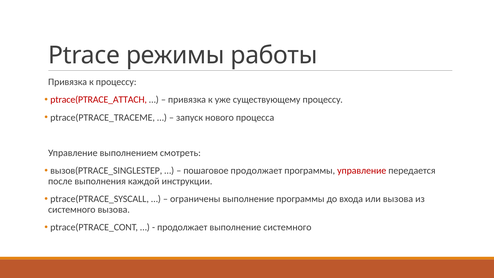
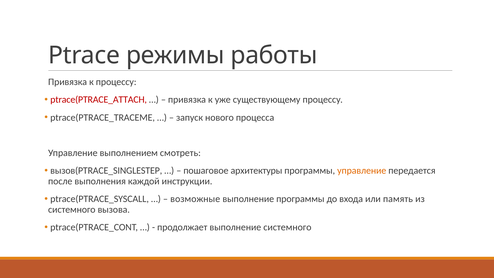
пошаговое продолжает: продолжает -> архитектуры
управление at (362, 171) colour: red -> orange
ограничены: ограничены -> возможные
или вызова: вызова -> память
